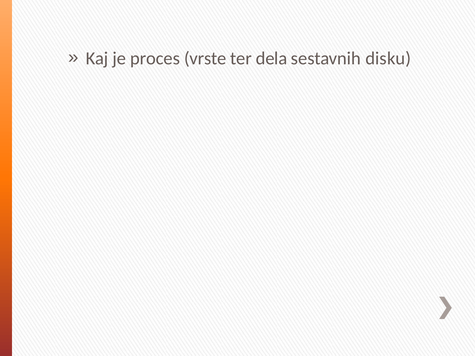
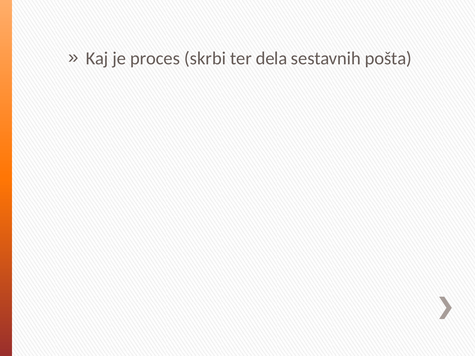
vrste: vrste -> skrbi
disku: disku -> pošta
